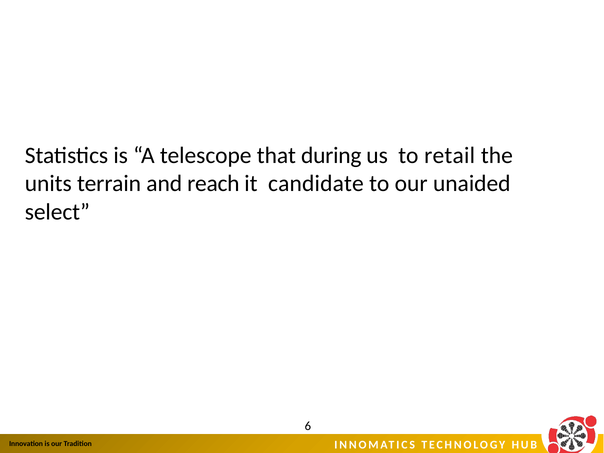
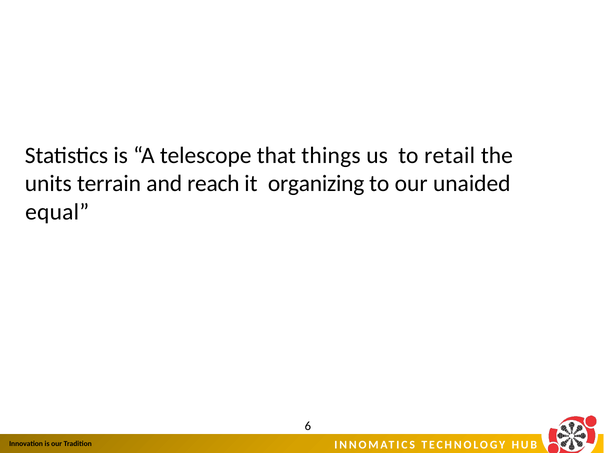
during: during -> things
candidate: candidate -> organizing
select: select -> equal
